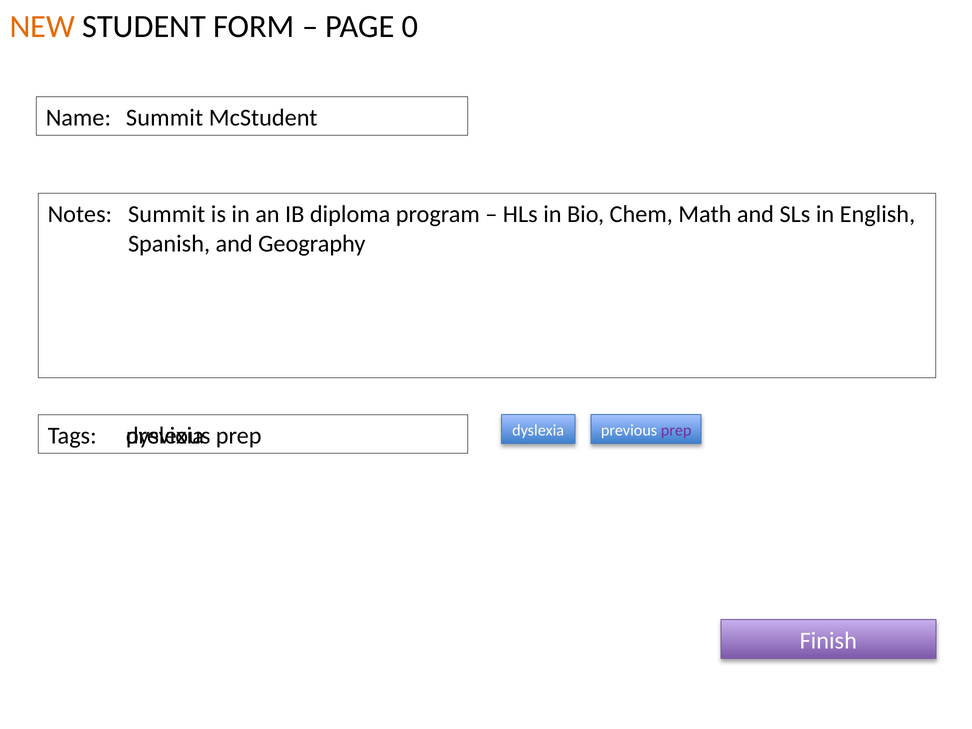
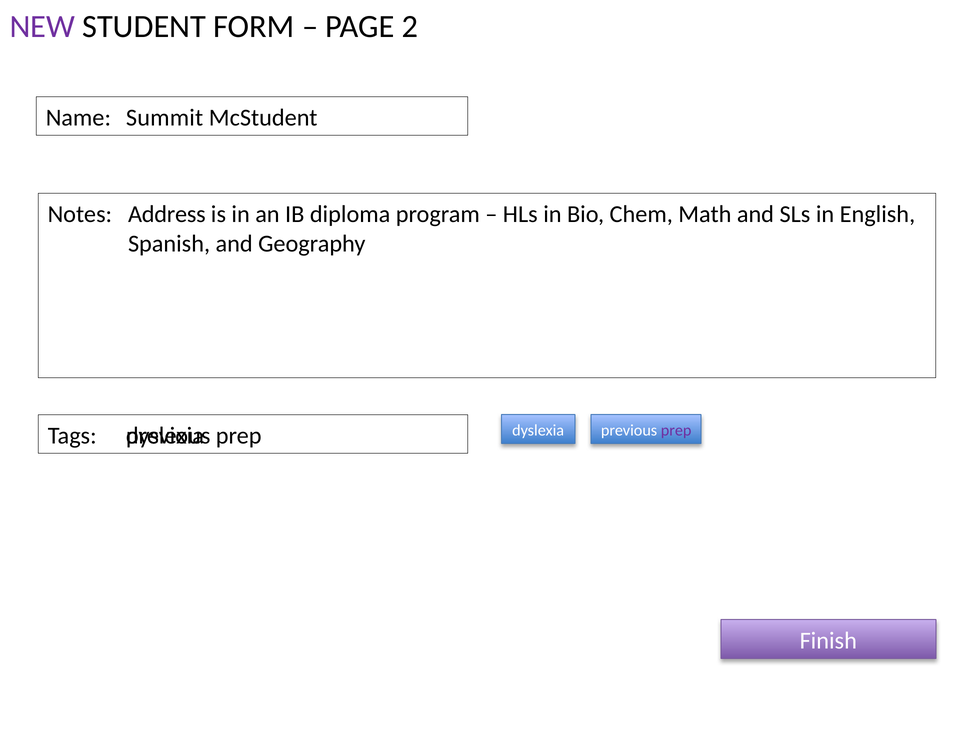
NEW colour: orange -> purple
0: 0 -> 2
Notes Summit: Summit -> Address
